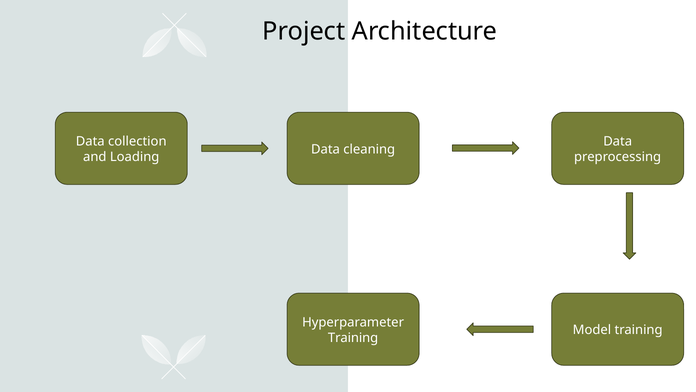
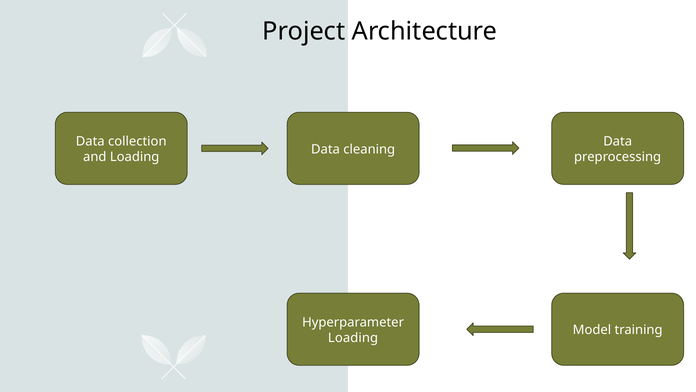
Training at (353, 338): Training -> Loading
